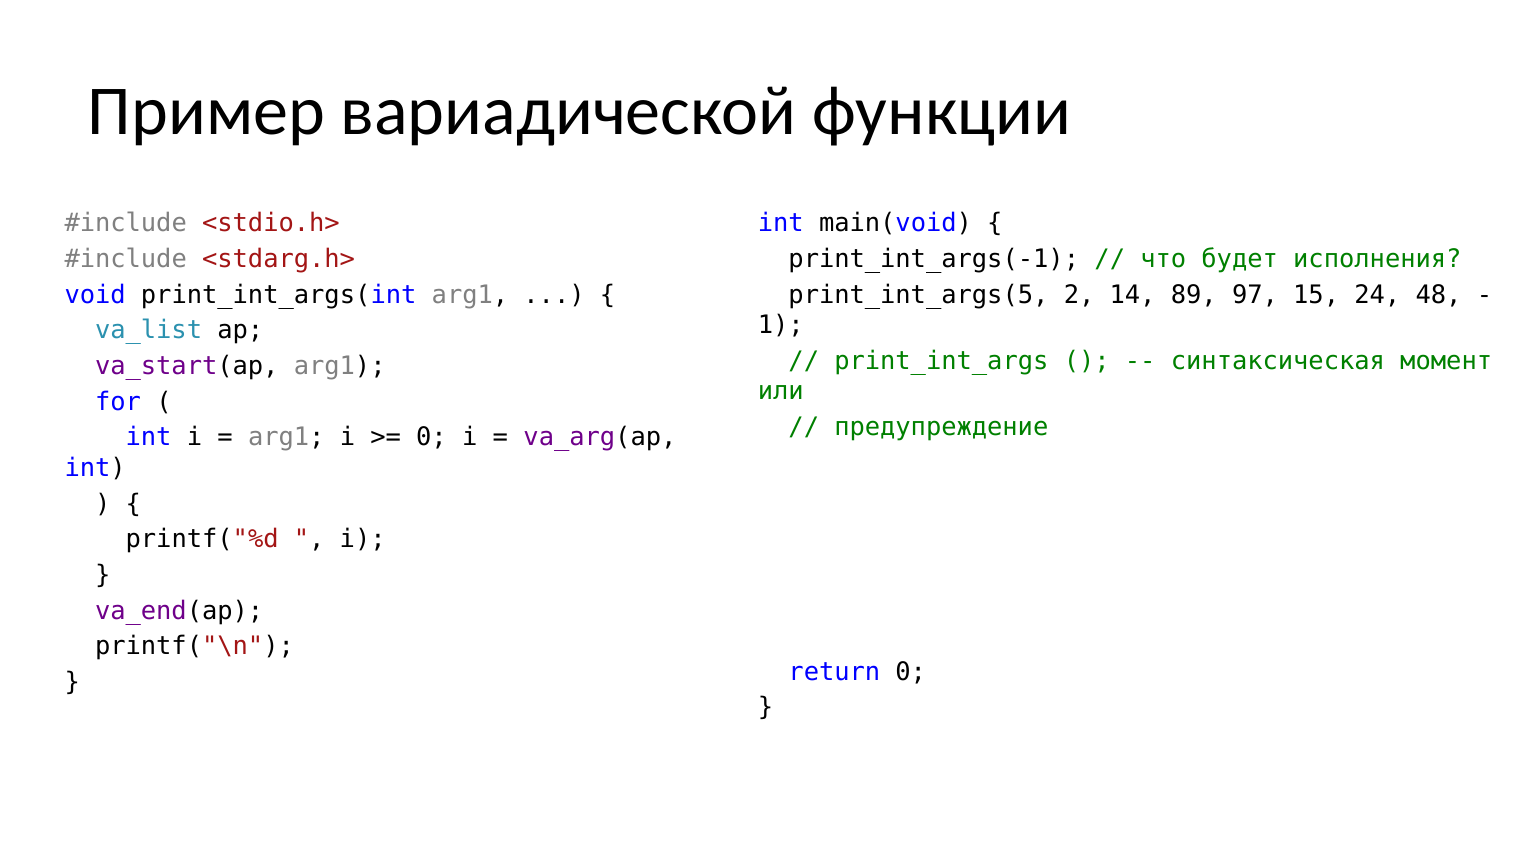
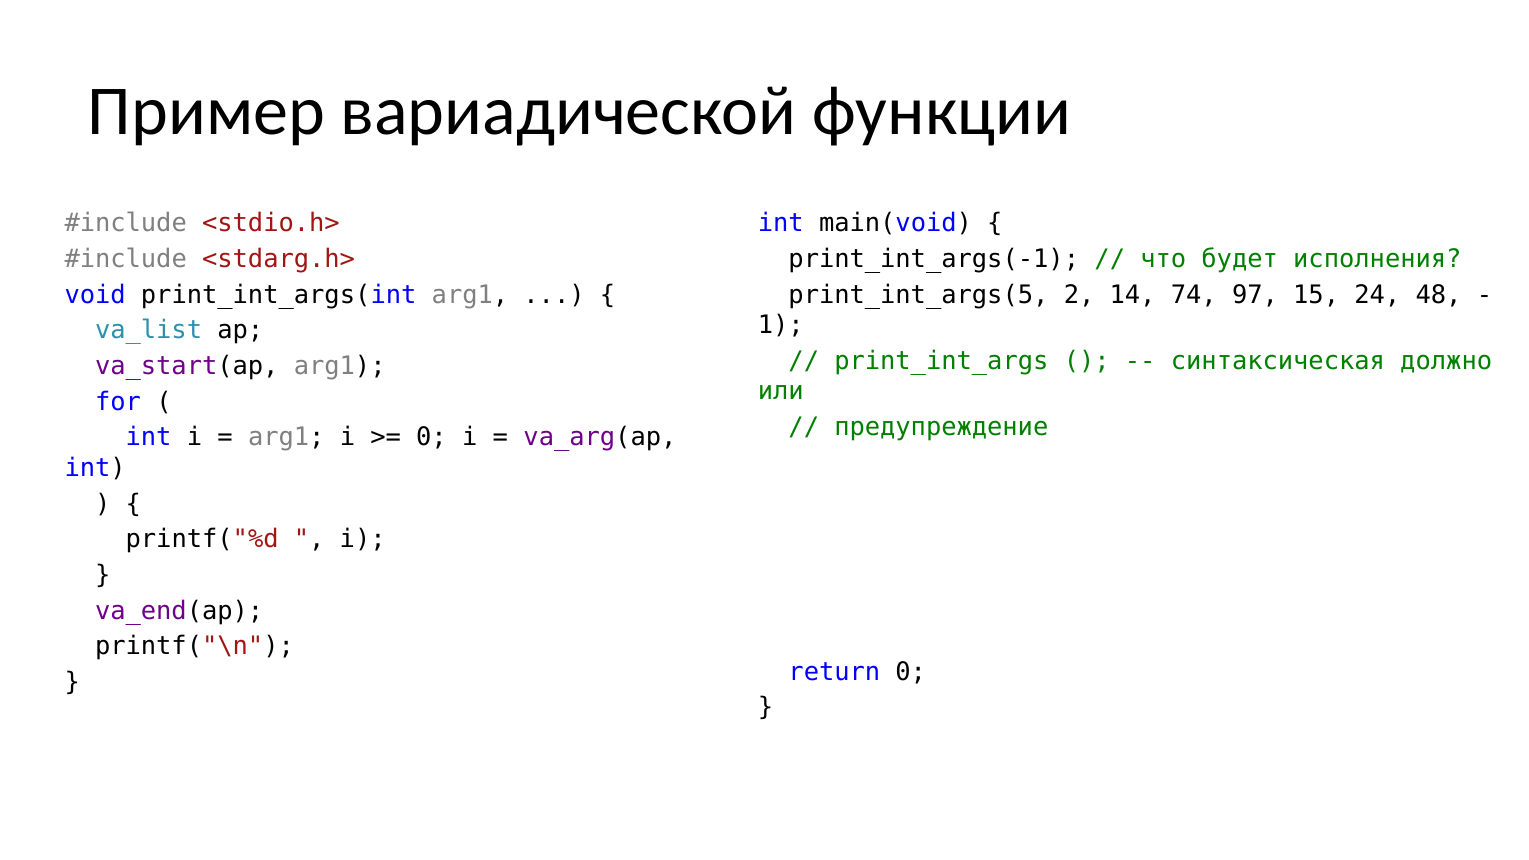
89: 89 -> 74
момент: момент -> должно
